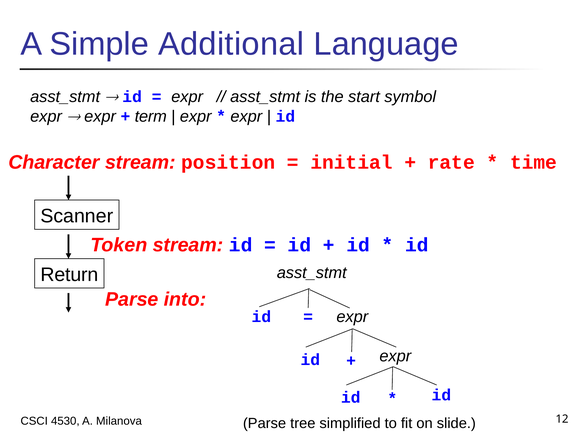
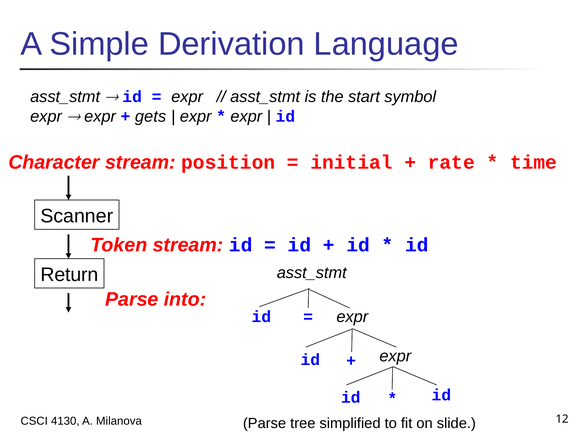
Additional: Additional -> Derivation
term: term -> gets
4530: 4530 -> 4130
